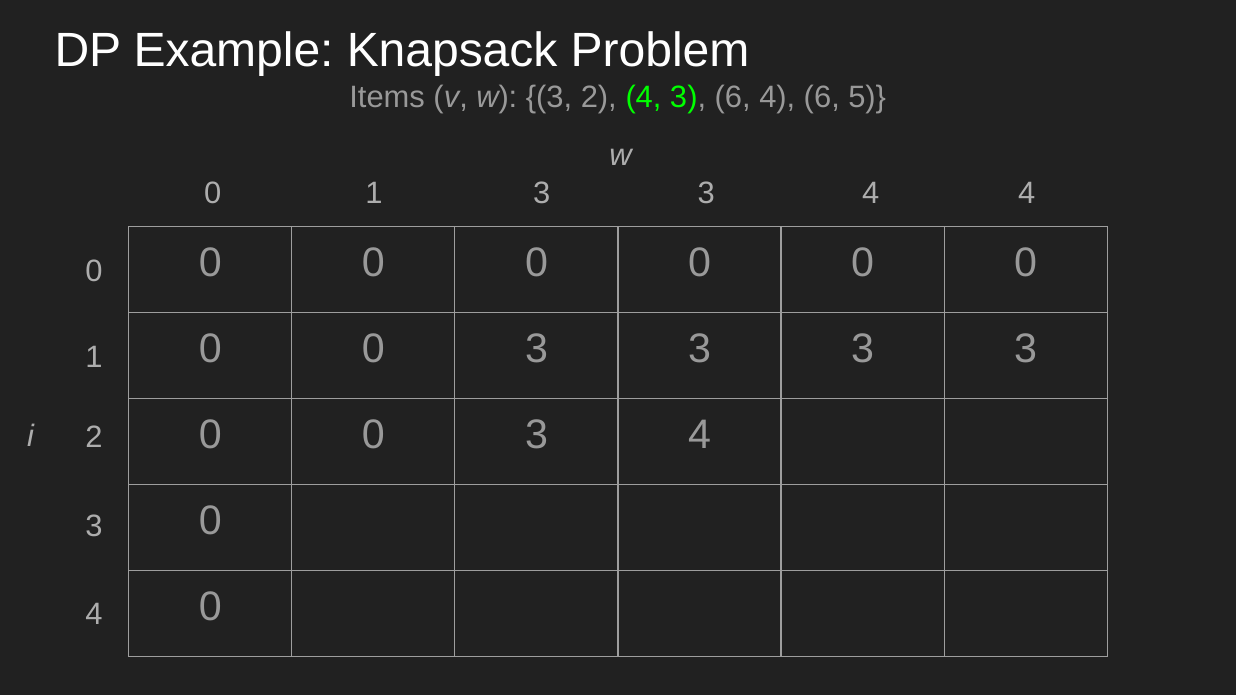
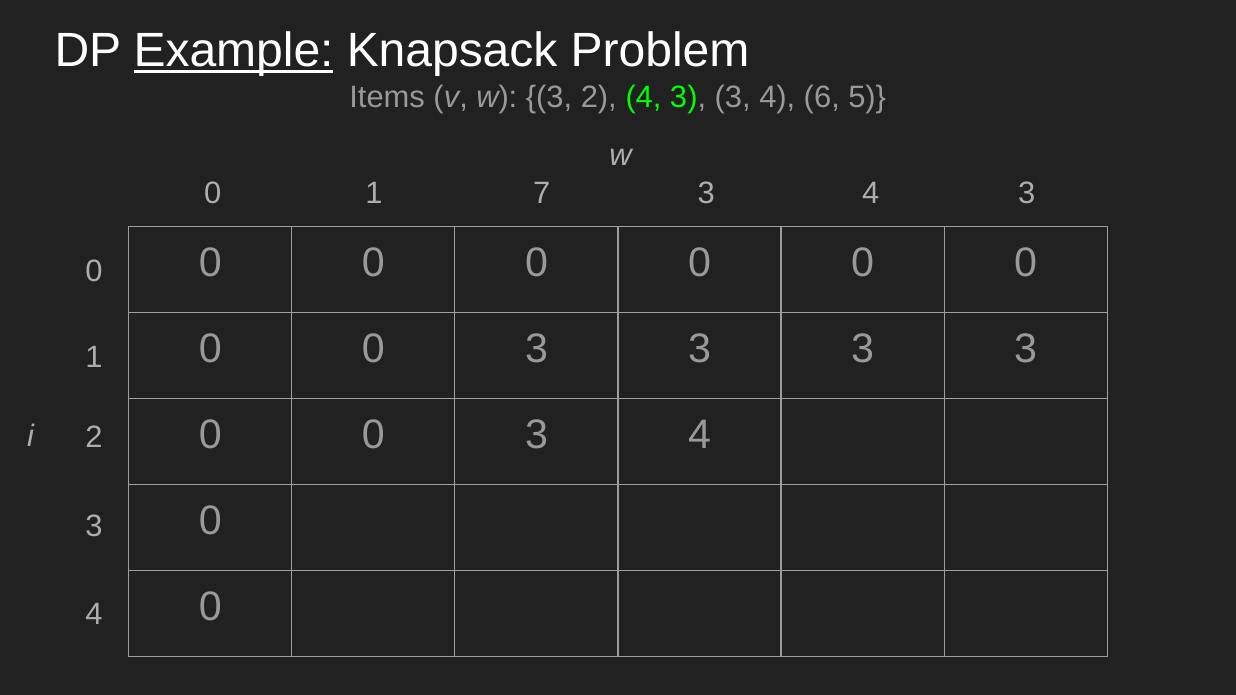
Example underline: none -> present
4 3 6: 6 -> 3
1 3: 3 -> 7
3 4 4: 4 -> 3
